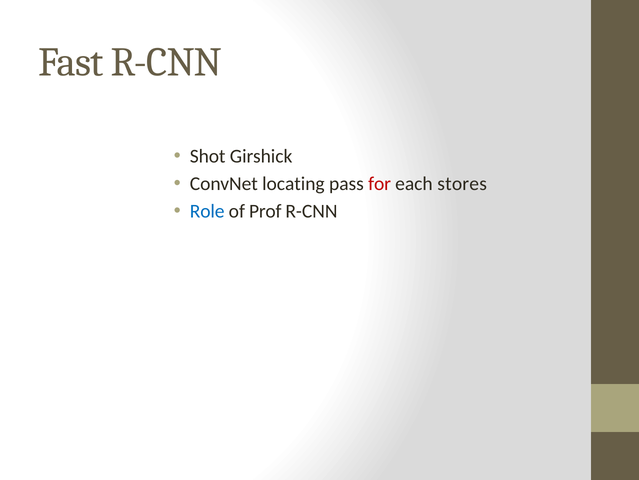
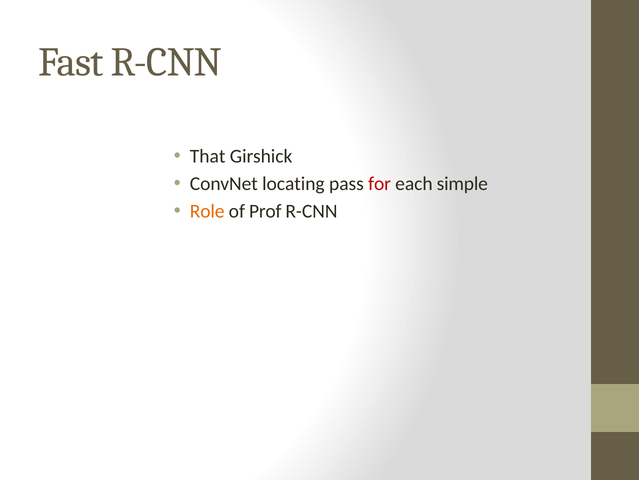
Shot: Shot -> That
stores: stores -> simple
Role colour: blue -> orange
